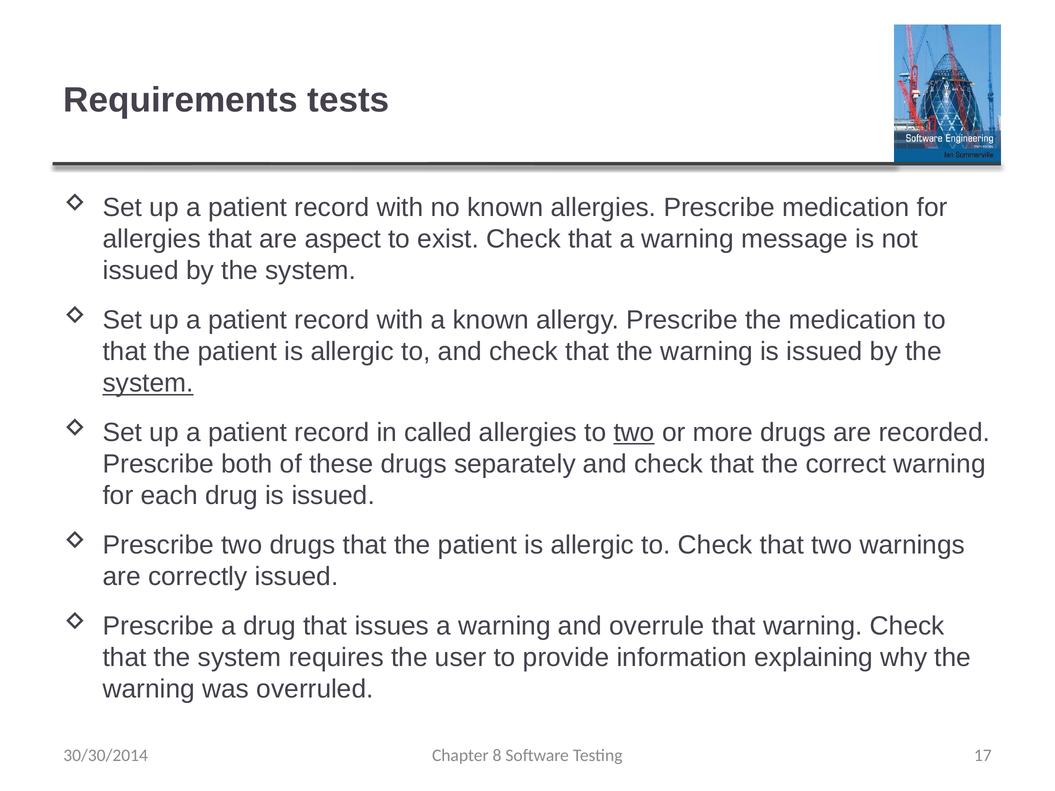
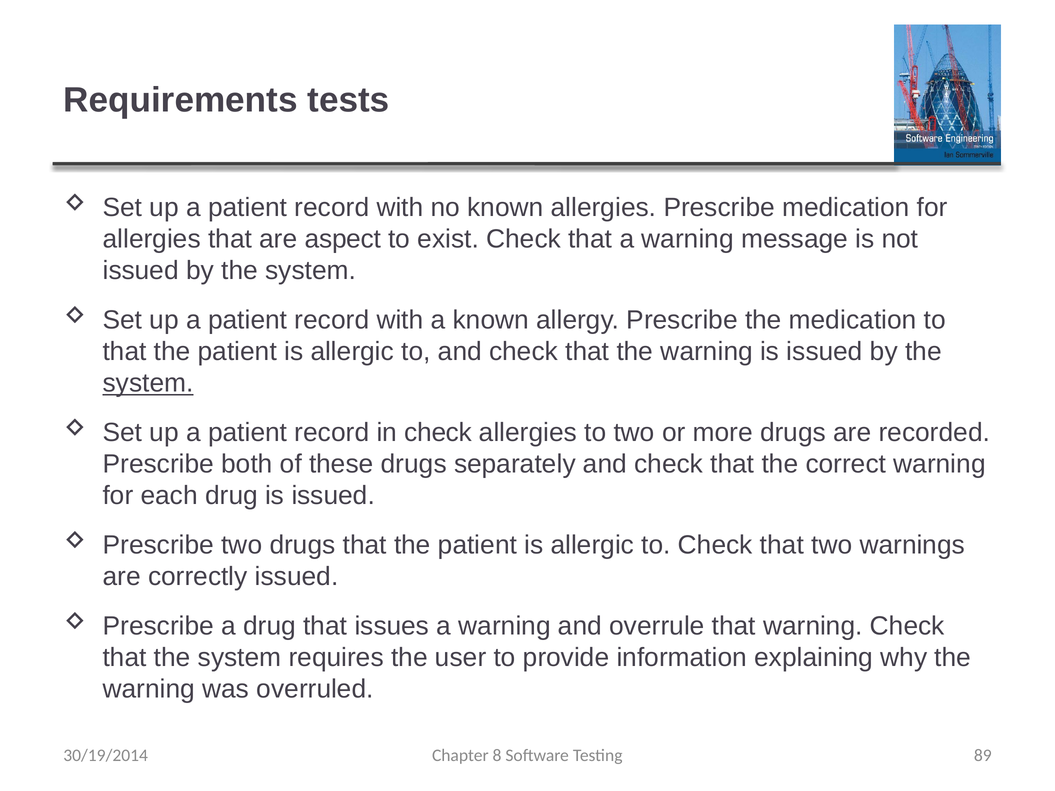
in called: called -> check
two at (634, 433) underline: present -> none
17: 17 -> 89
30/30/2014: 30/30/2014 -> 30/19/2014
